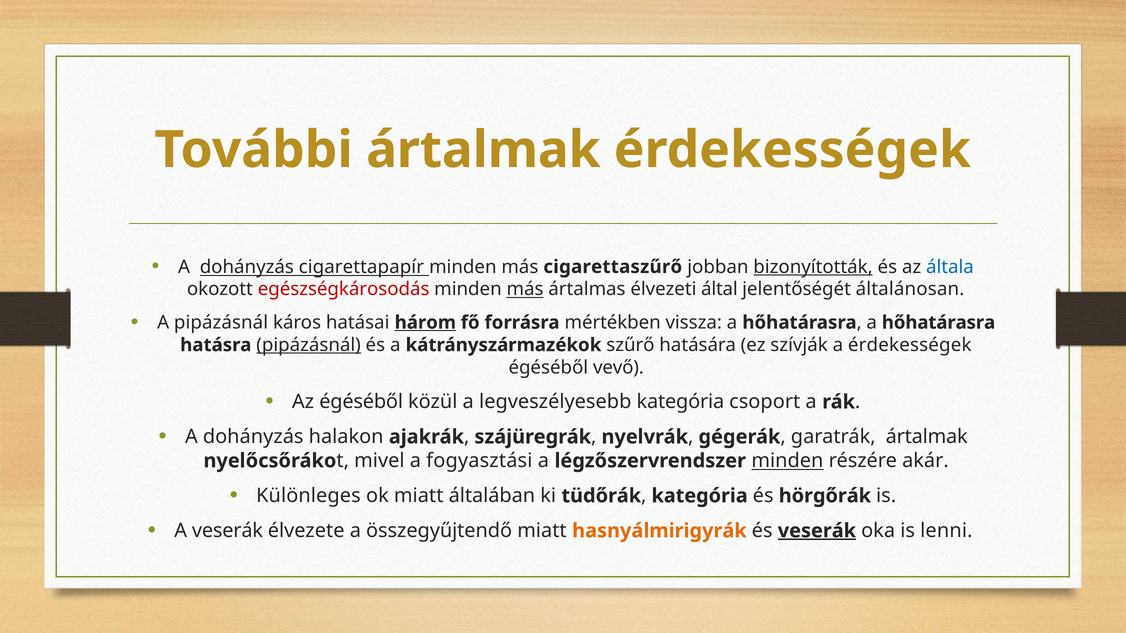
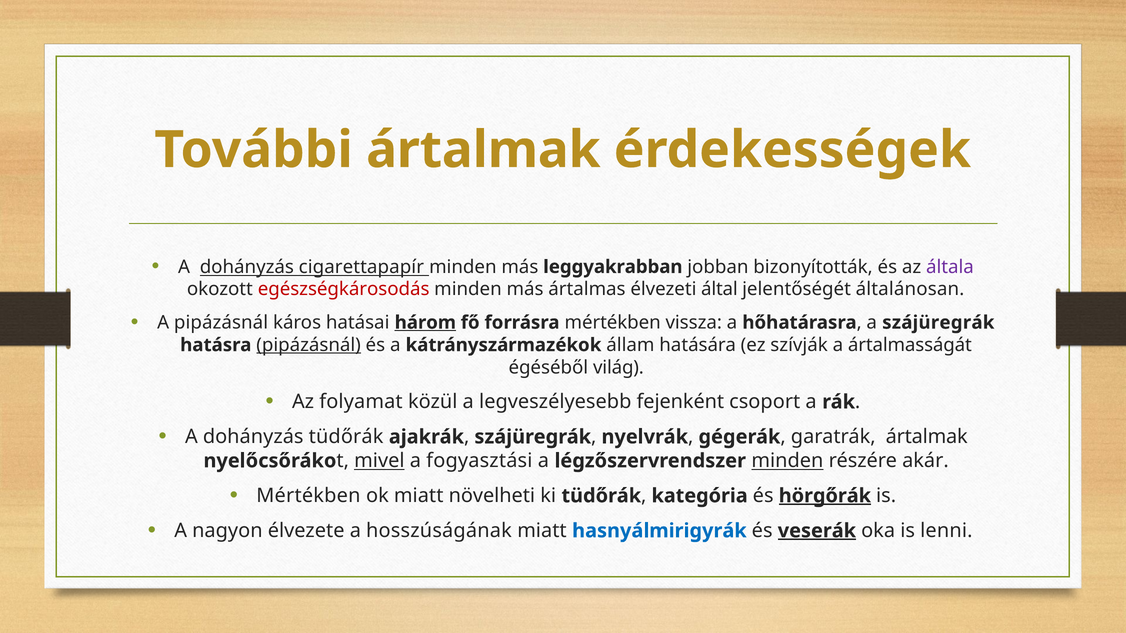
cigarettaszűrő: cigarettaszűrő -> leggyakrabban
bizonyították underline: present -> none
általa colour: blue -> purple
más at (525, 289) underline: present -> none
hőhatárasra a hőhatárasra: hőhatárasra -> szájüregrák
szűrő: szűrő -> állam
a érdekességek: érdekességek -> ártalmasságát
vevő: vevő -> világ
Az égéséből: égéséből -> folyamat
legveszélyesebb kategória: kategória -> fejenként
dohányzás halakon: halakon -> tüdőrák
mivel underline: none -> present
Különleges at (308, 496): Különleges -> Mértékben
általában: általában -> növelheti
hörgőrák underline: none -> present
A veserák: veserák -> nagyon
összegyűjtendő: összegyűjtendő -> hosszúságának
hasnyálmirigyrák colour: orange -> blue
